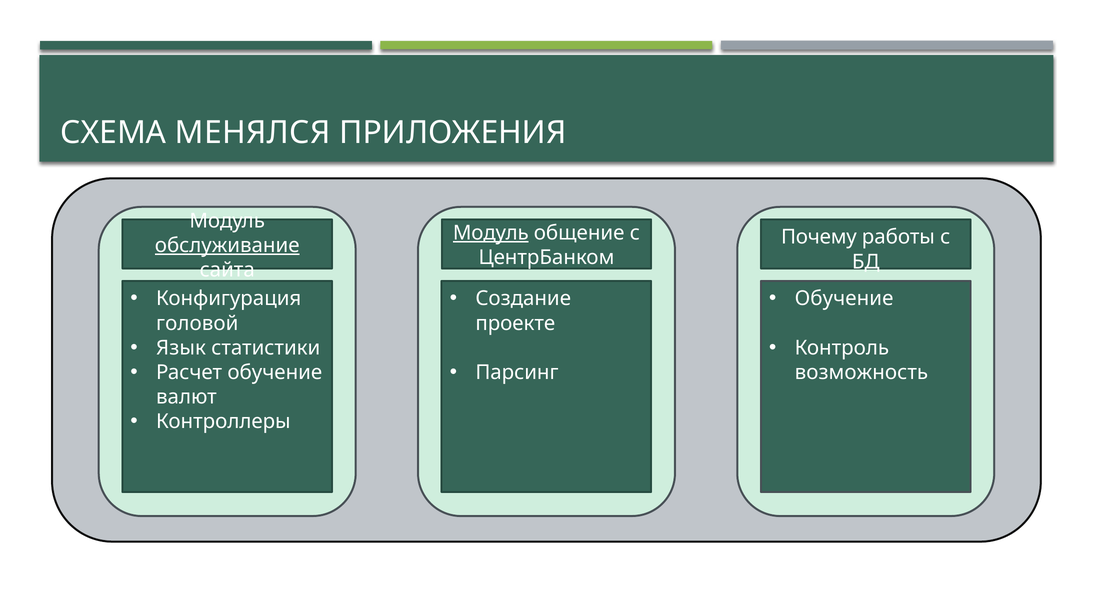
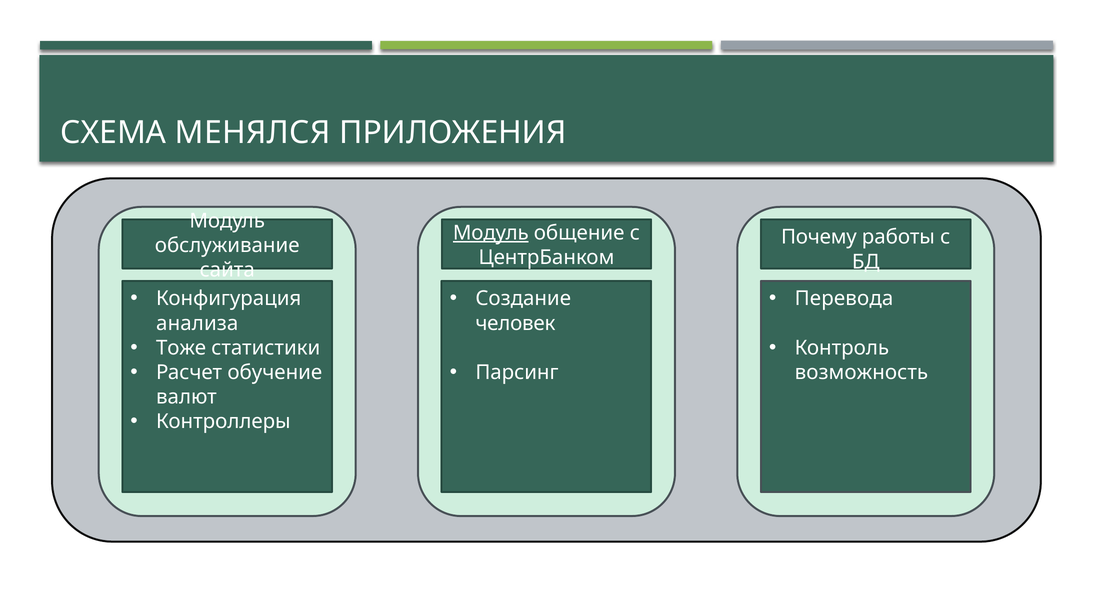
обслуживание underline: present -> none
Обучение at (844, 299): Обучение -> Перевода
головой: головой -> анализа
проекте: проекте -> человек
Язык: Язык -> Тоже
